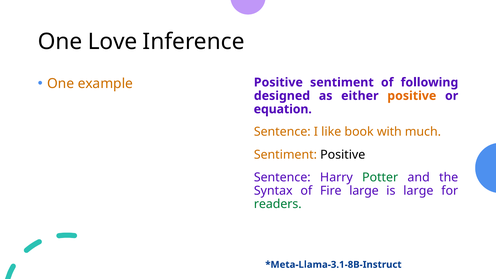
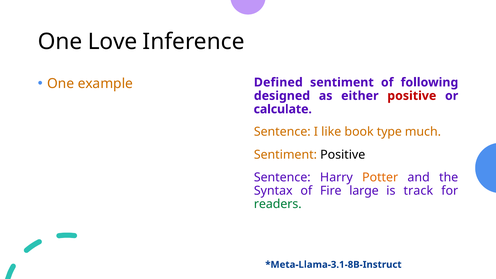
example Positive: Positive -> Defined
positive at (412, 96) colour: orange -> red
equation: equation -> calculate
with: with -> type
Potter colour: green -> orange
is large: large -> track
